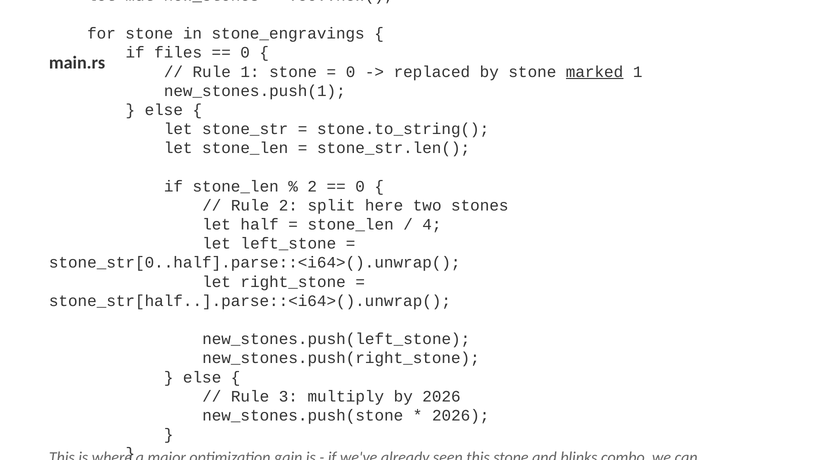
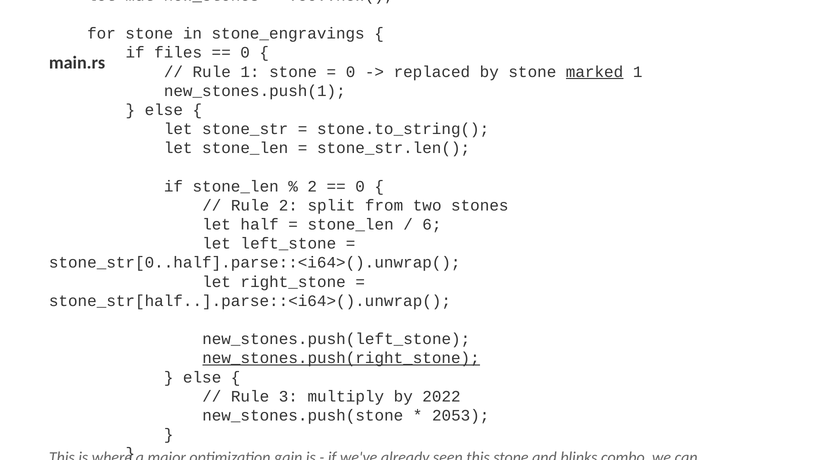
here: here -> from
4: 4 -> 6
new_stones.push(right_stone underline: none -> present
by 2026: 2026 -> 2022
2026 at (461, 416): 2026 -> 2053
